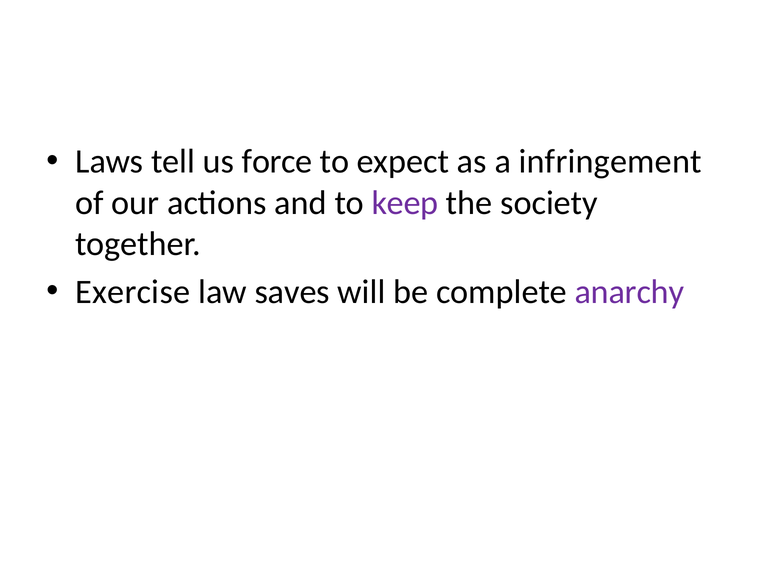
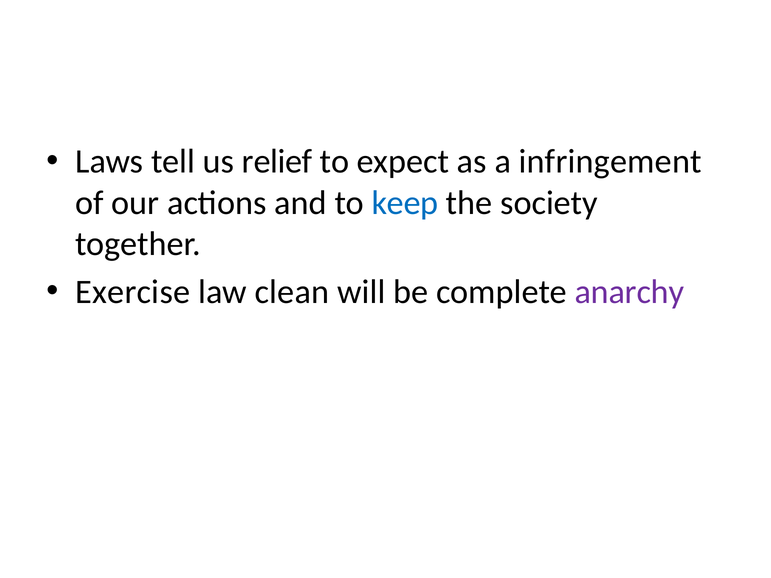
force: force -> relief
keep colour: purple -> blue
saves: saves -> clean
